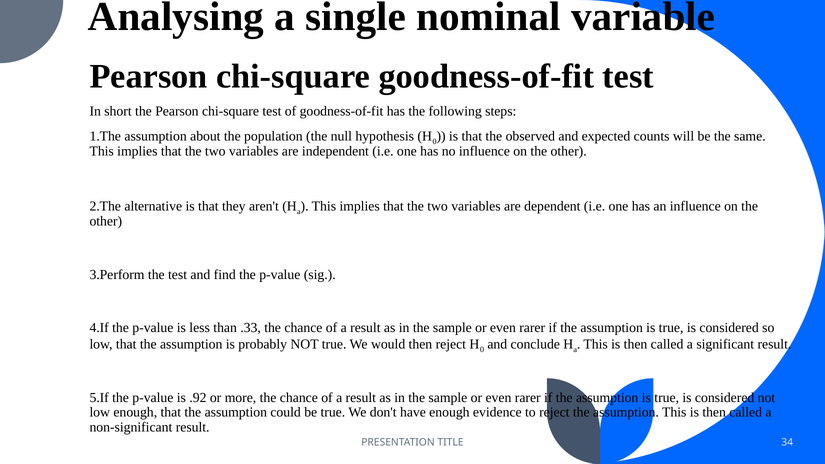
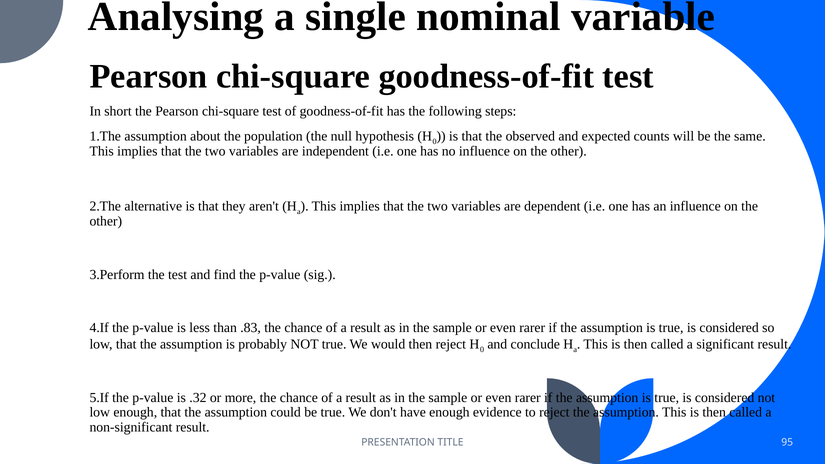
.33: .33 -> .83
.92: .92 -> .32
34: 34 -> 95
